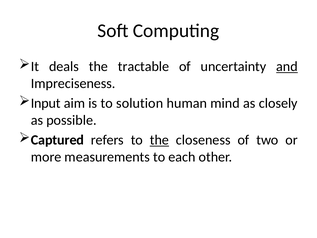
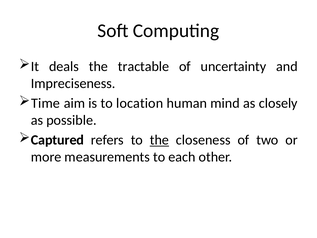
and underline: present -> none
Input: Input -> Time
solution: solution -> location
